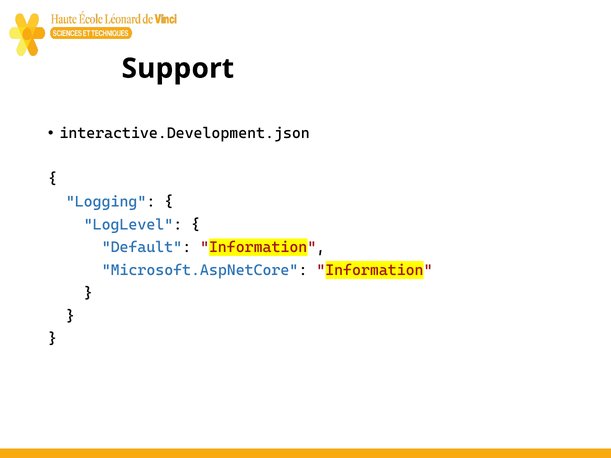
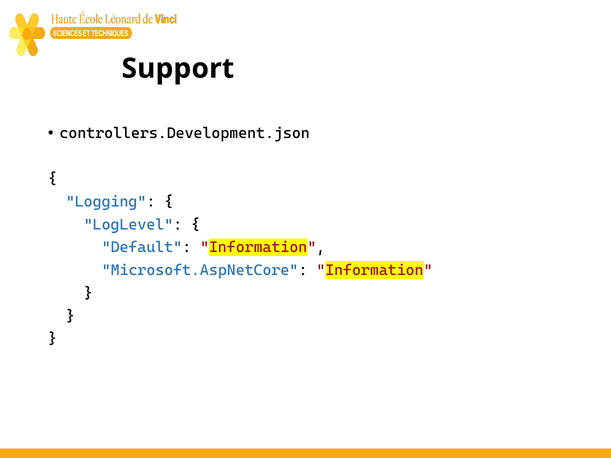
interactive.Development.json: interactive.Development.json -> controllers.Development.json
